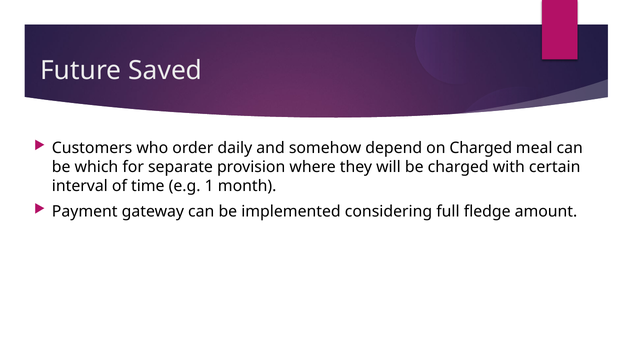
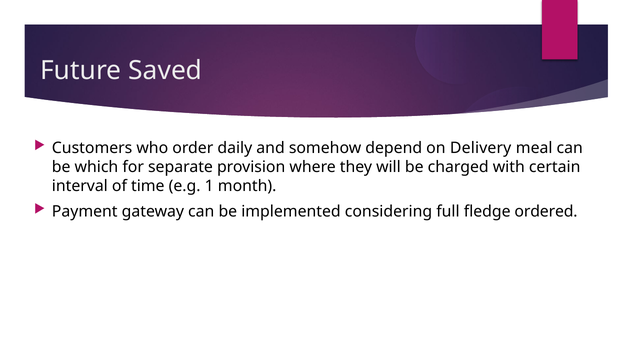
on Charged: Charged -> Delivery
amount: amount -> ordered
